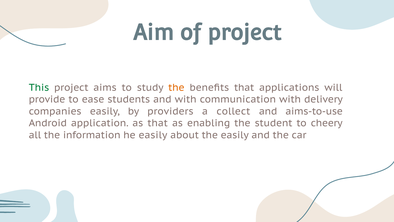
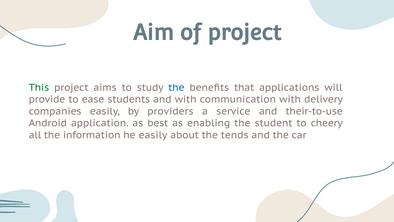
the at (176, 87) colour: orange -> blue
collect: collect -> service
aims-to-use: aims-to-use -> their-to-use
as that: that -> best
the easily: easily -> tends
